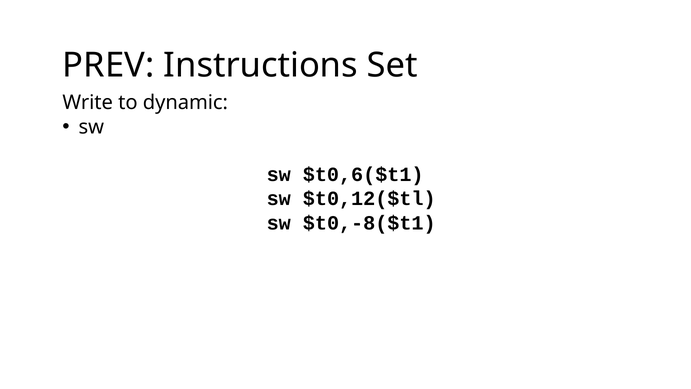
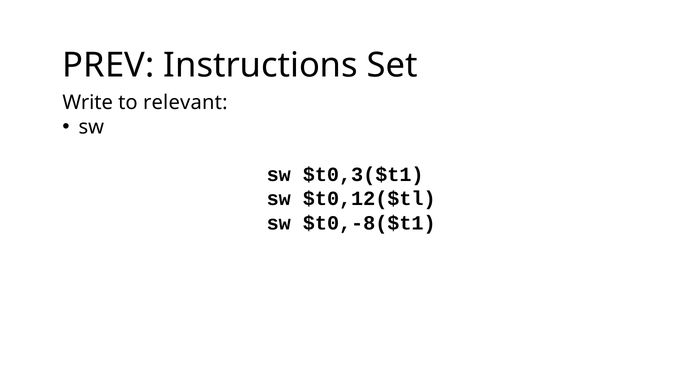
dynamic: dynamic -> relevant
$t0,6($t1: $t0,6($t1 -> $t0,3($t1
